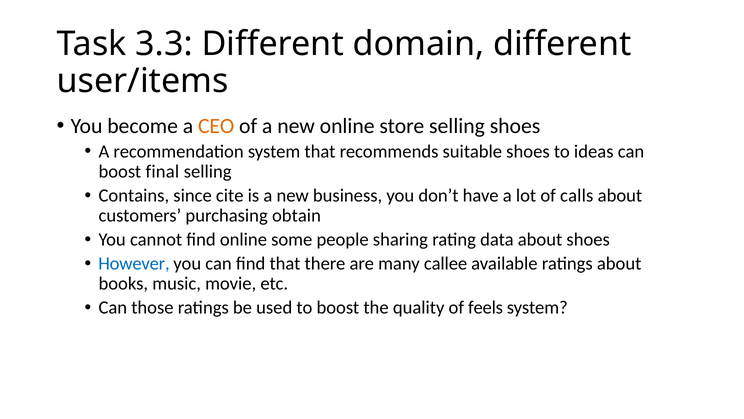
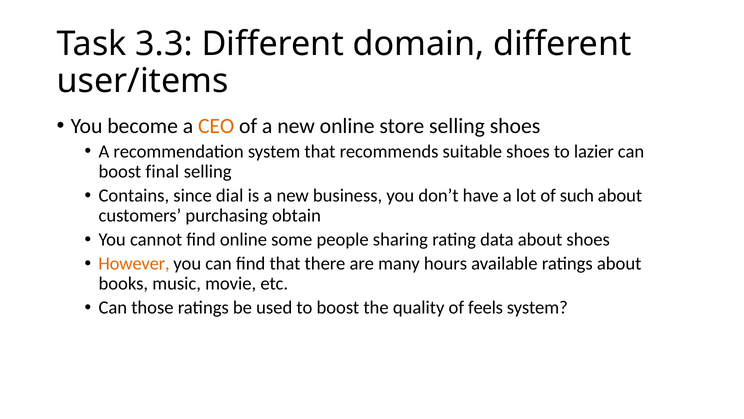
ideas: ideas -> lazier
cite: cite -> dial
calls: calls -> such
However colour: blue -> orange
callee: callee -> hours
